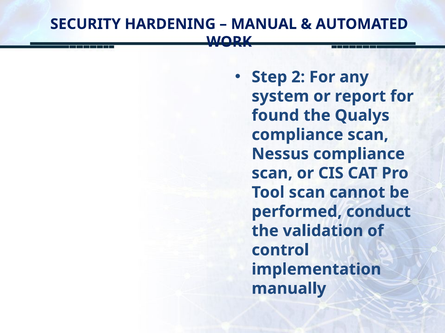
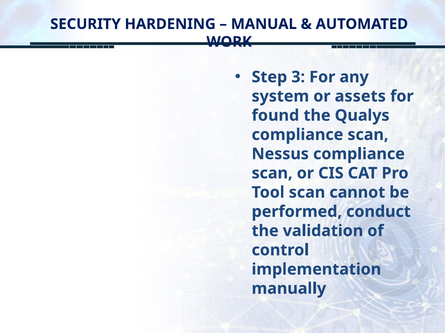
2: 2 -> 3
report: report -> assets
